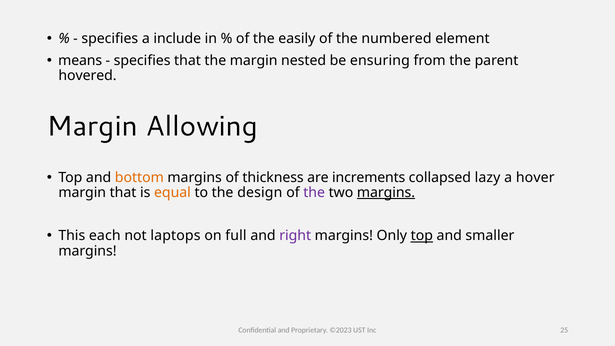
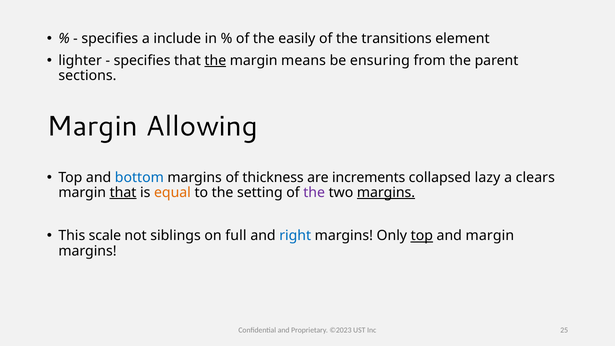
numbered: numbered -> transitions
means: means -> lighter
the at (215, 60) underline: none -> present
nested: nested -> means
hovered: hovered -> sections
bottom colour: orange -> blue
hover: hover -> clears
that at (123, 193) underline: none -> present
design: design -> setting
each: each -> scale
laptops: laptops -> siblings
right colour: purple -> blue
and smaller: smaller -> margin
